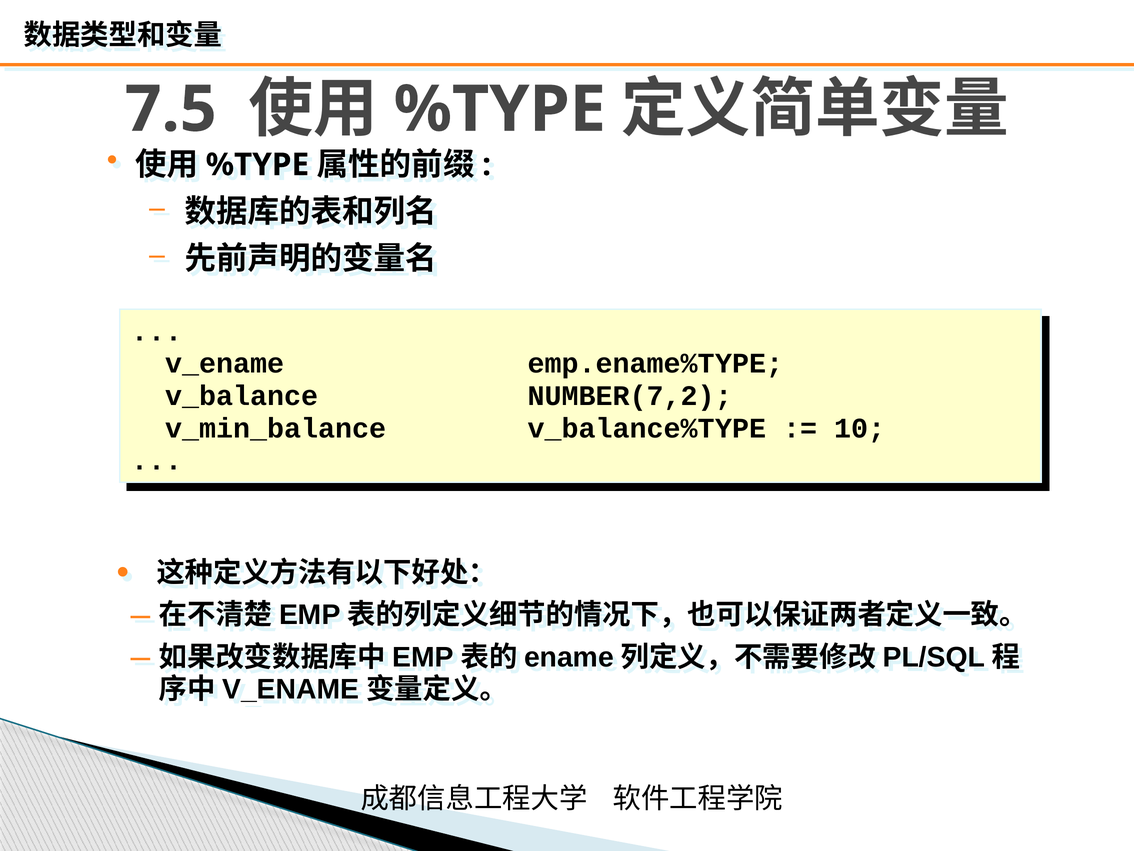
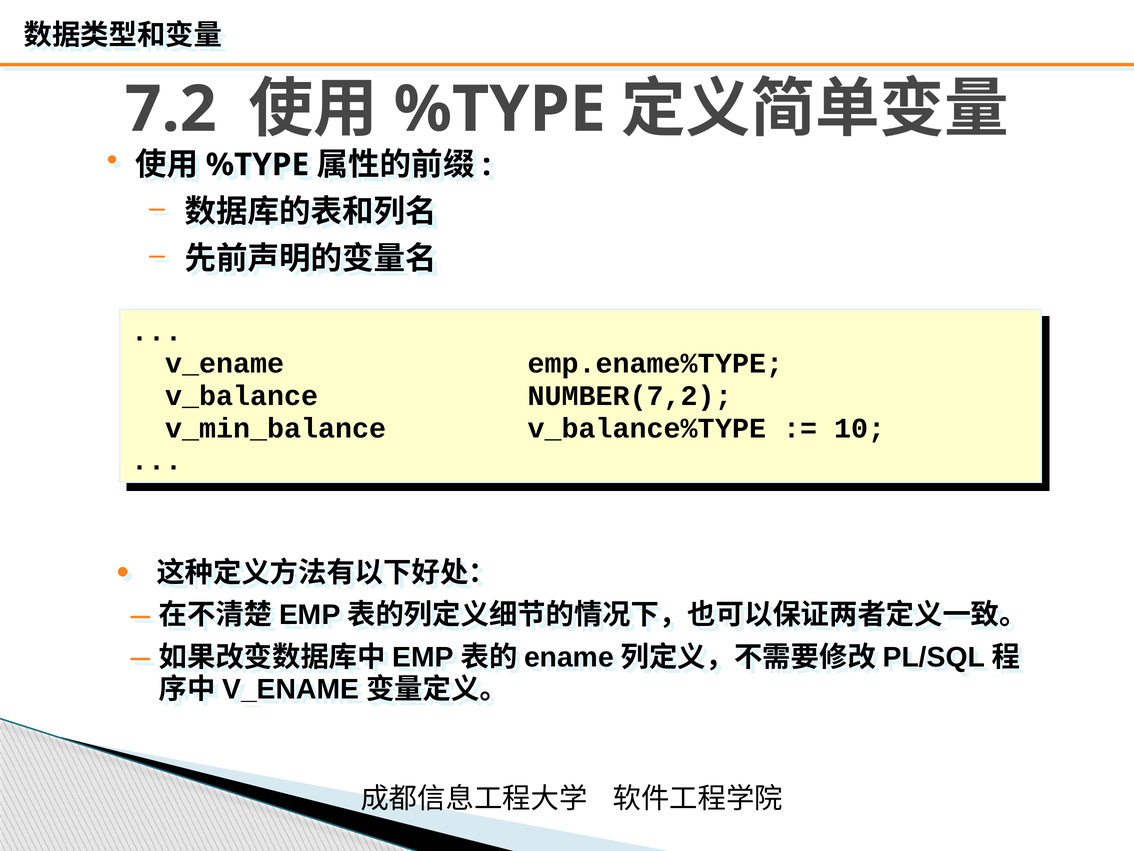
7.5: 7.5 -> 7.2
